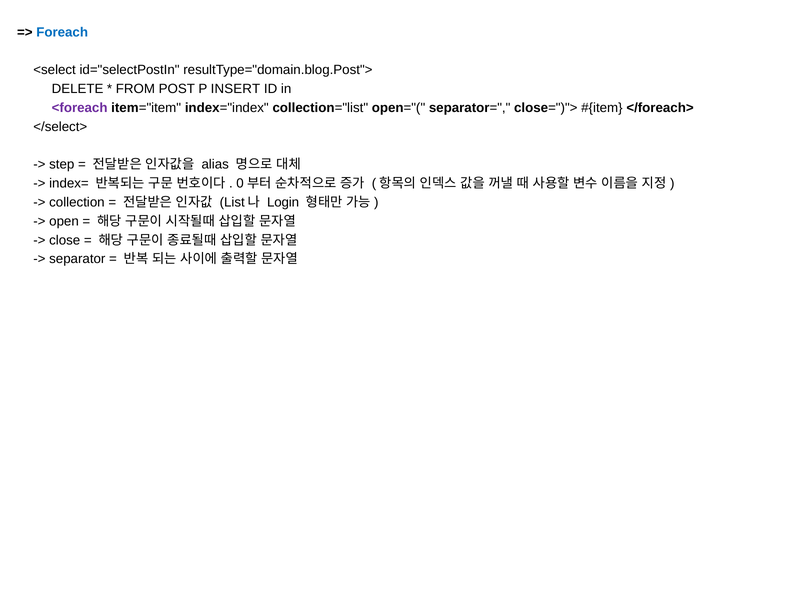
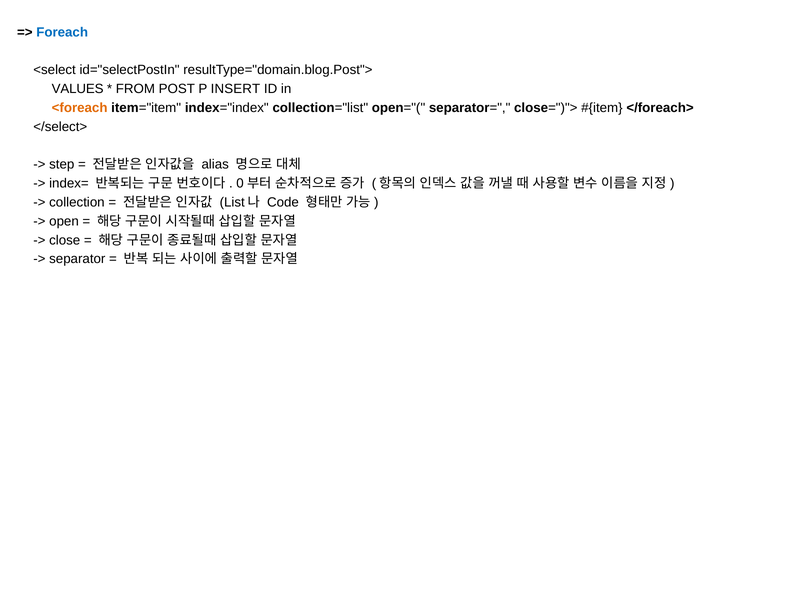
DELETE: DELETE -> VALUES
<foreach colour: purple -> orange
Login: Login -> Code
